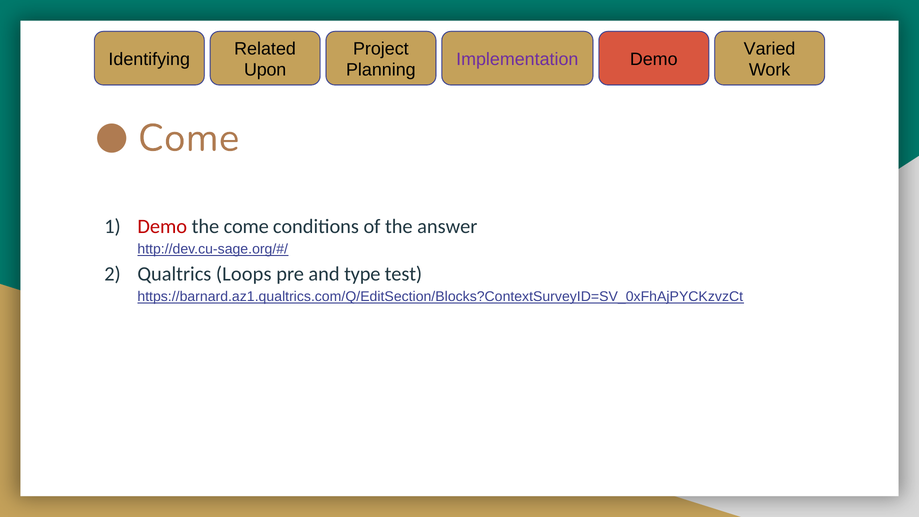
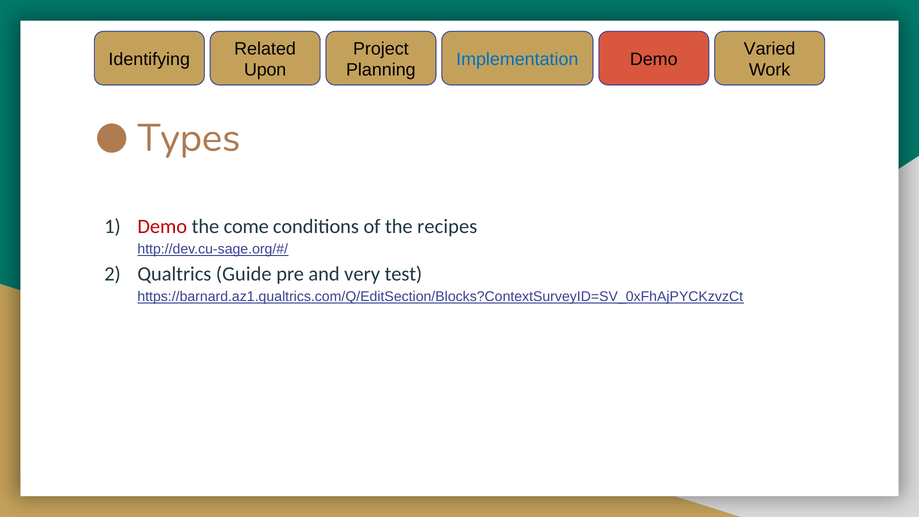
Implementation colour: purple -> blue
Come at (189, 138): Come -> Types
answer: answer -> recipes
Loops: Loops -> Guide
type: type -> very
